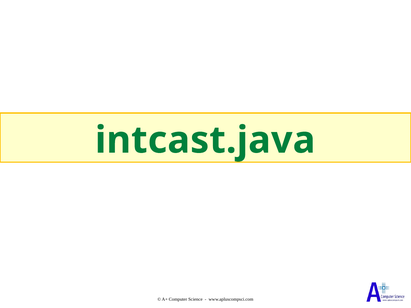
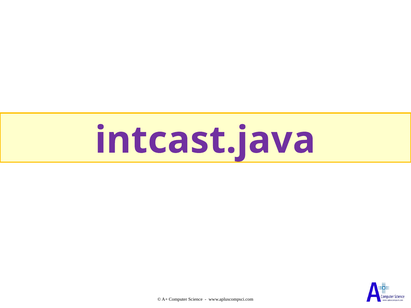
intcast.java colour: green -> purple
